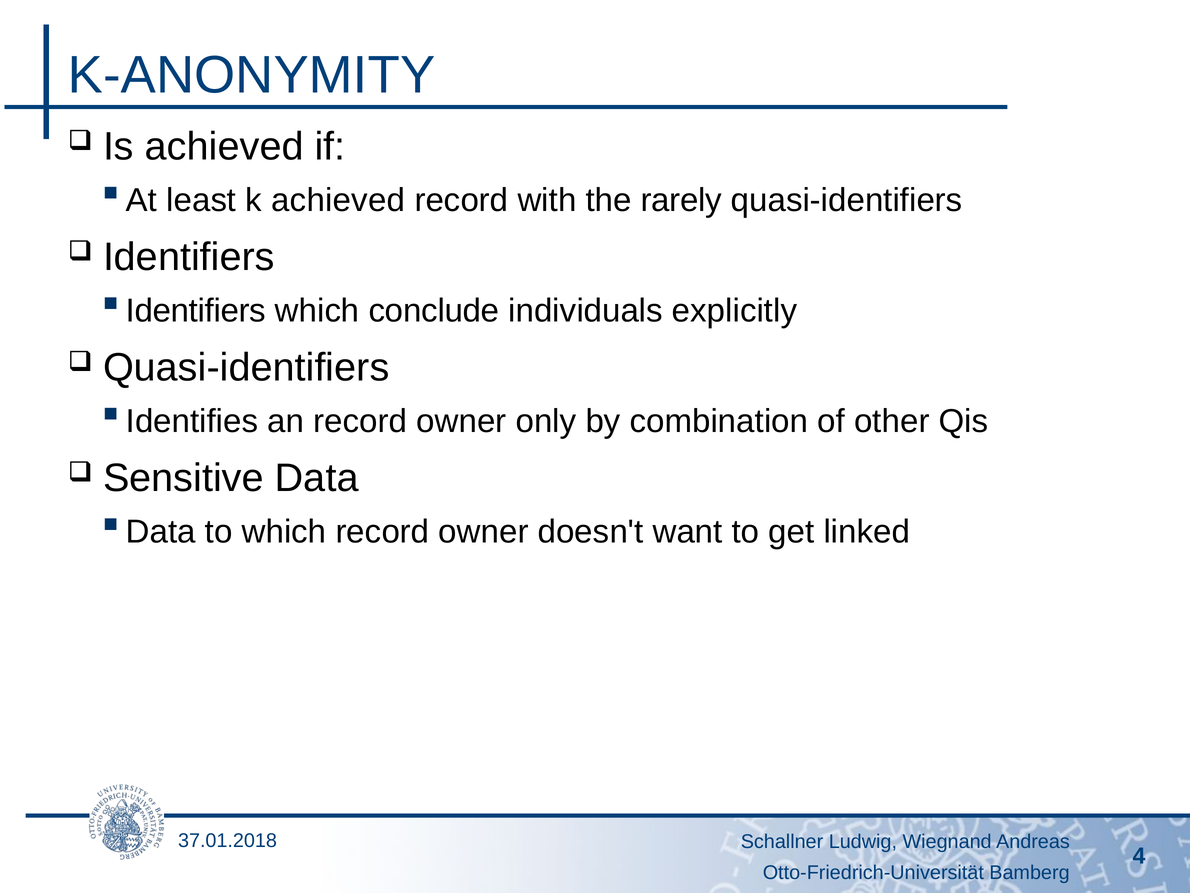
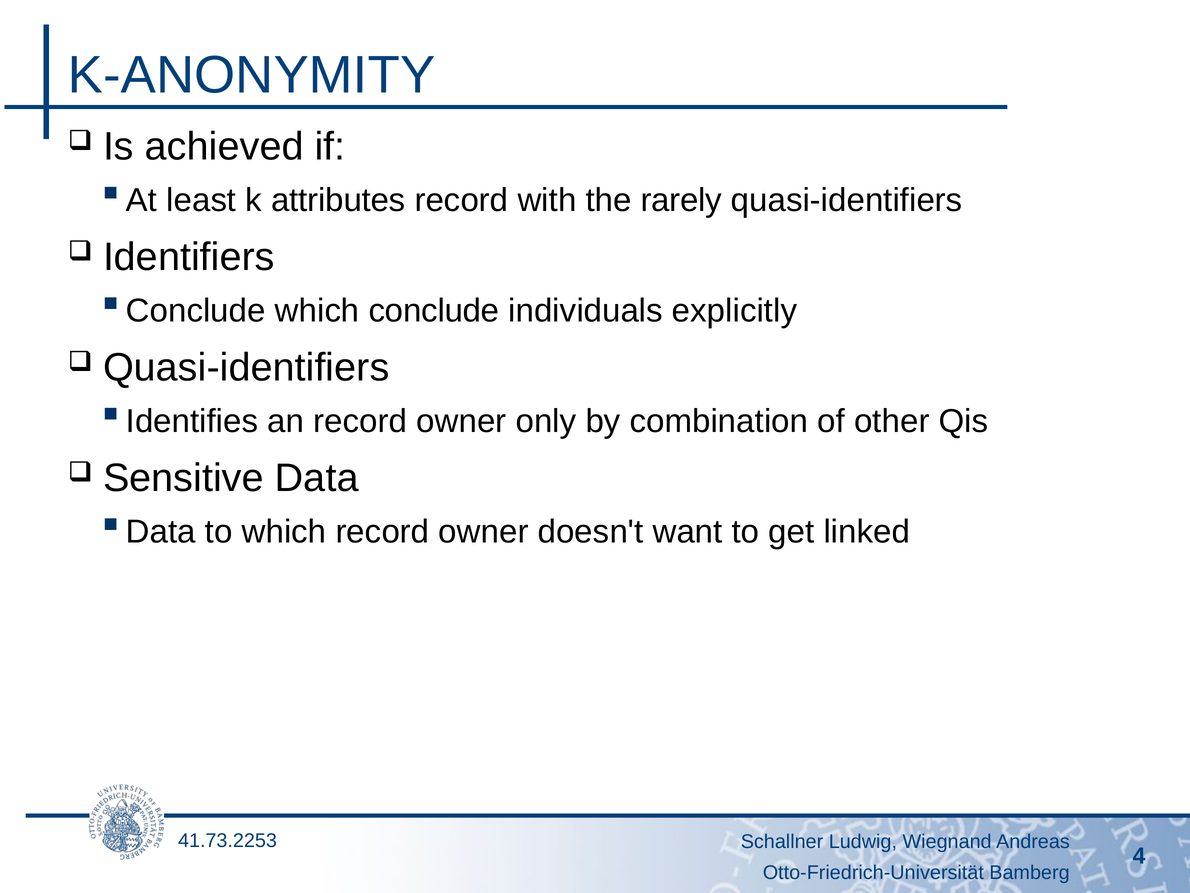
k achieved: achieved -> attributes
Identifiers at (196, 311): Identifiers -> Conclude
37.01.2018: 37.01.2018 -> 41.73.2253
